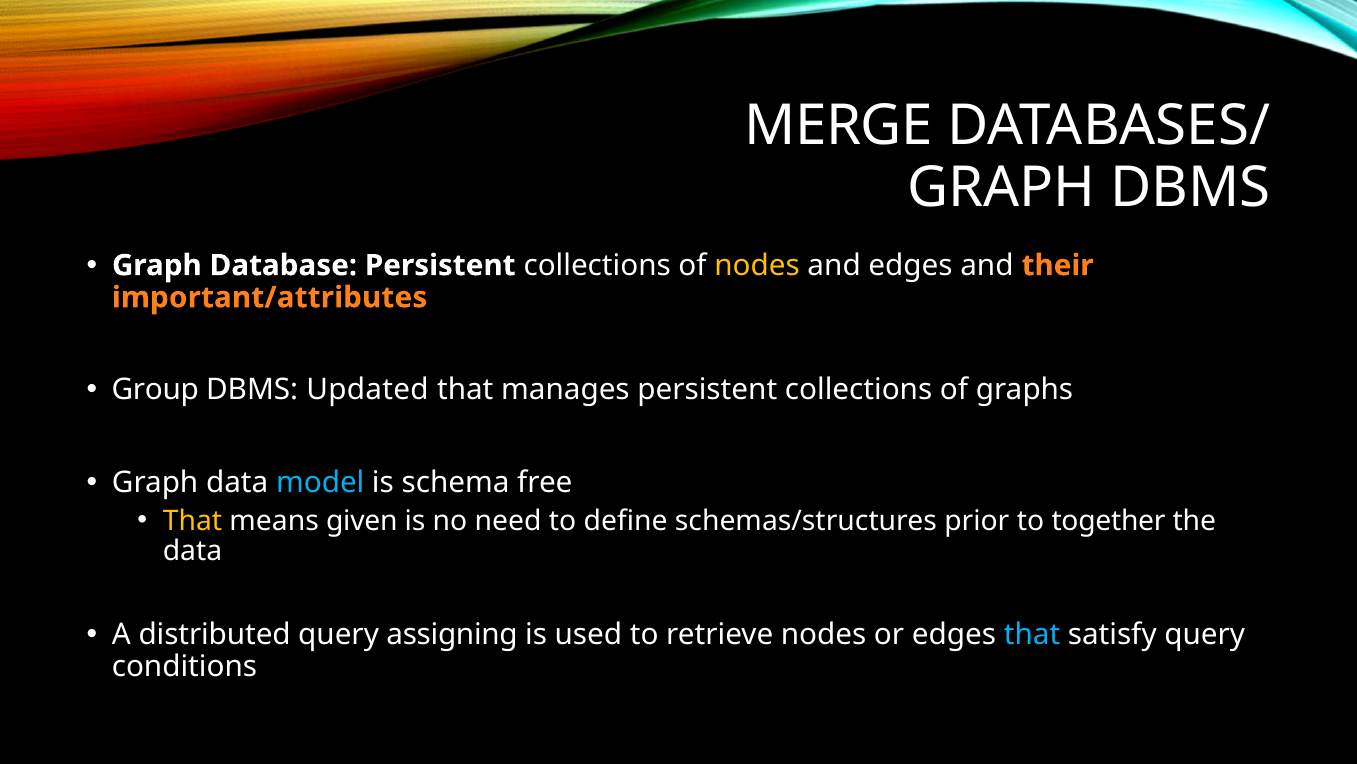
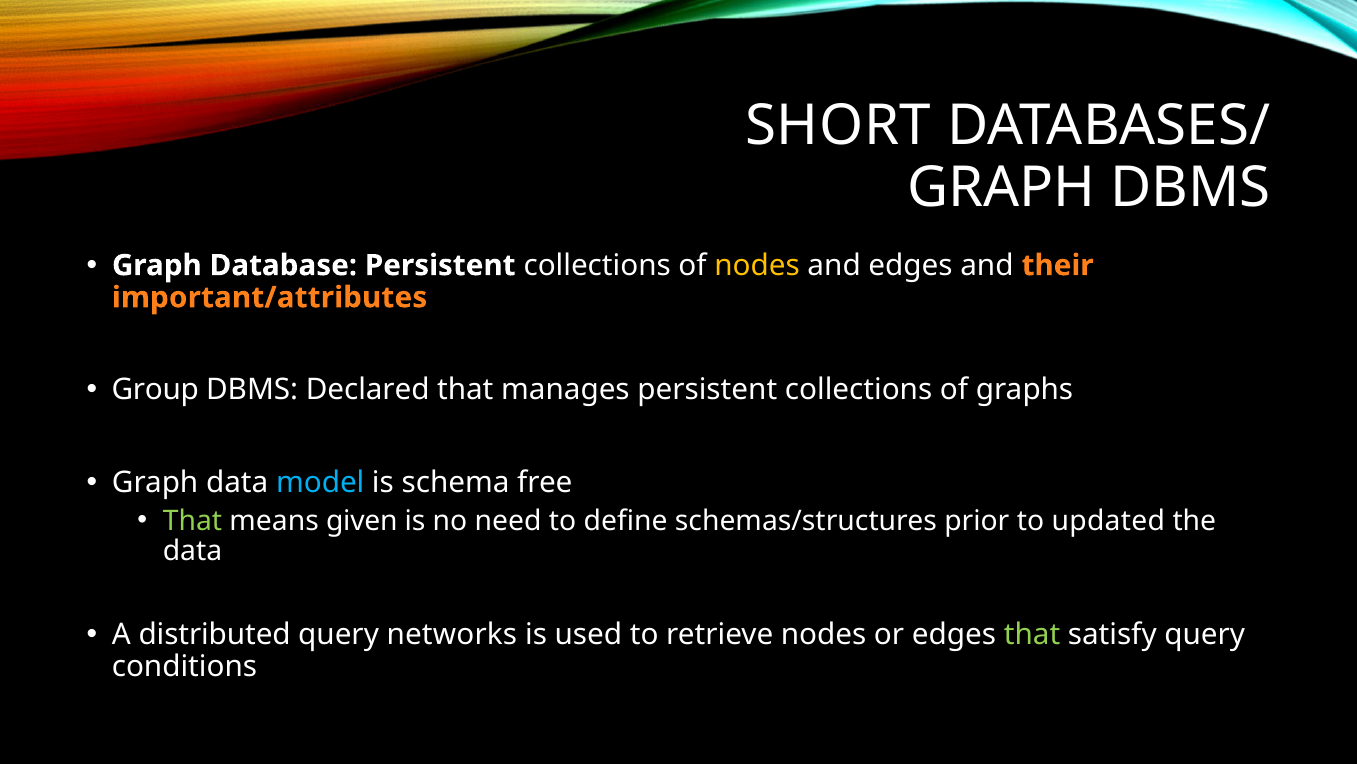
MERGE: MERGE -> SHORT
Updated: Updated -> Declared
That at (192, 520) colour: yellow -> light green
together: together -> updated
assigning: assigning -> networks
that at (1032, 634) colour: light blue -> light green
